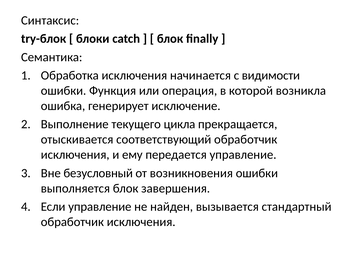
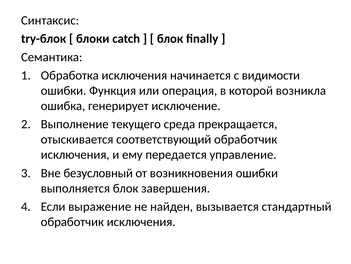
цикла: цикла -> среда
Если управление: управление -> выражение
